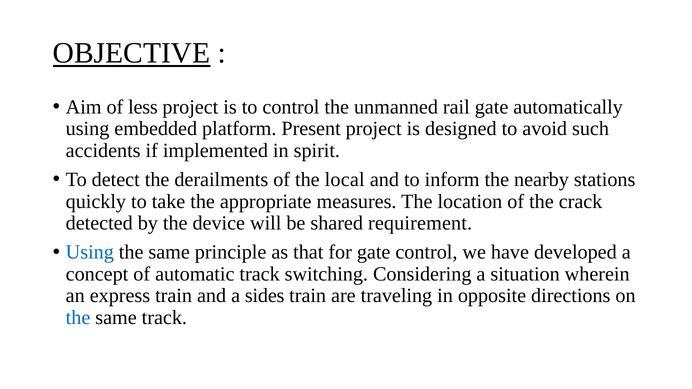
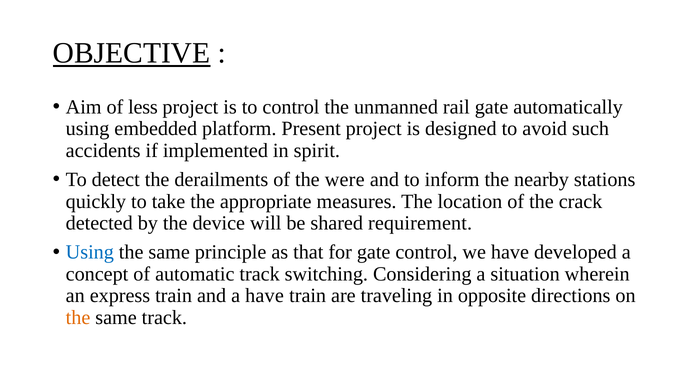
local: local -> were
a sides: sides -> have
the at (78, 318) colour: blue -> orange
